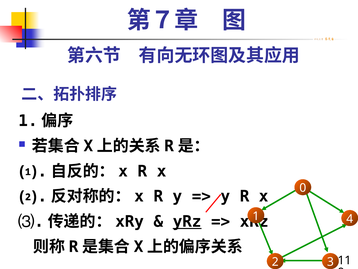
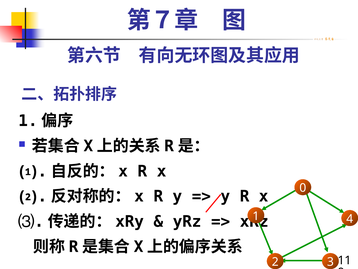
yRz underline: present -> none
